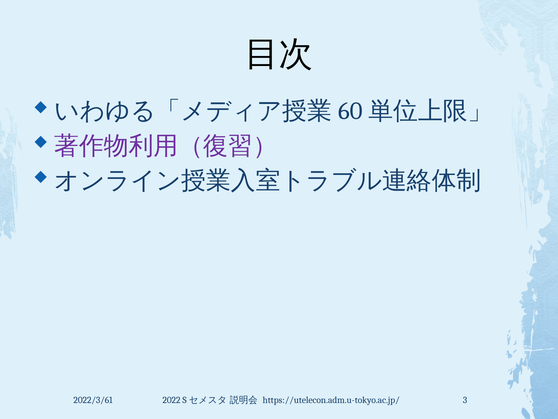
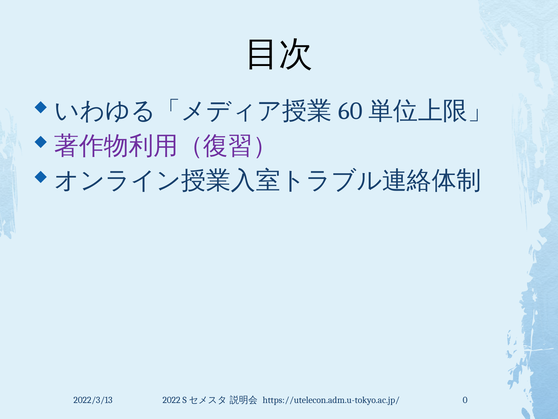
2022/3/61: 2022/3/61 -> 2022/3/13
3: 3 -> 0
